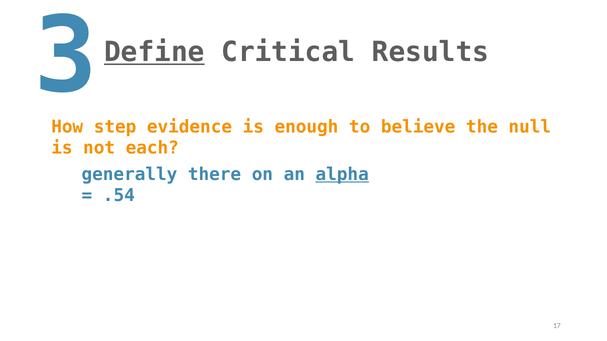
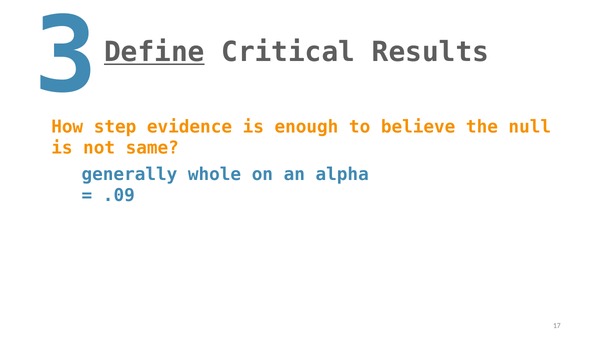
each: each -> same
there: there -> whole
alpha underline: present -> none
.54: .54 -> .09
